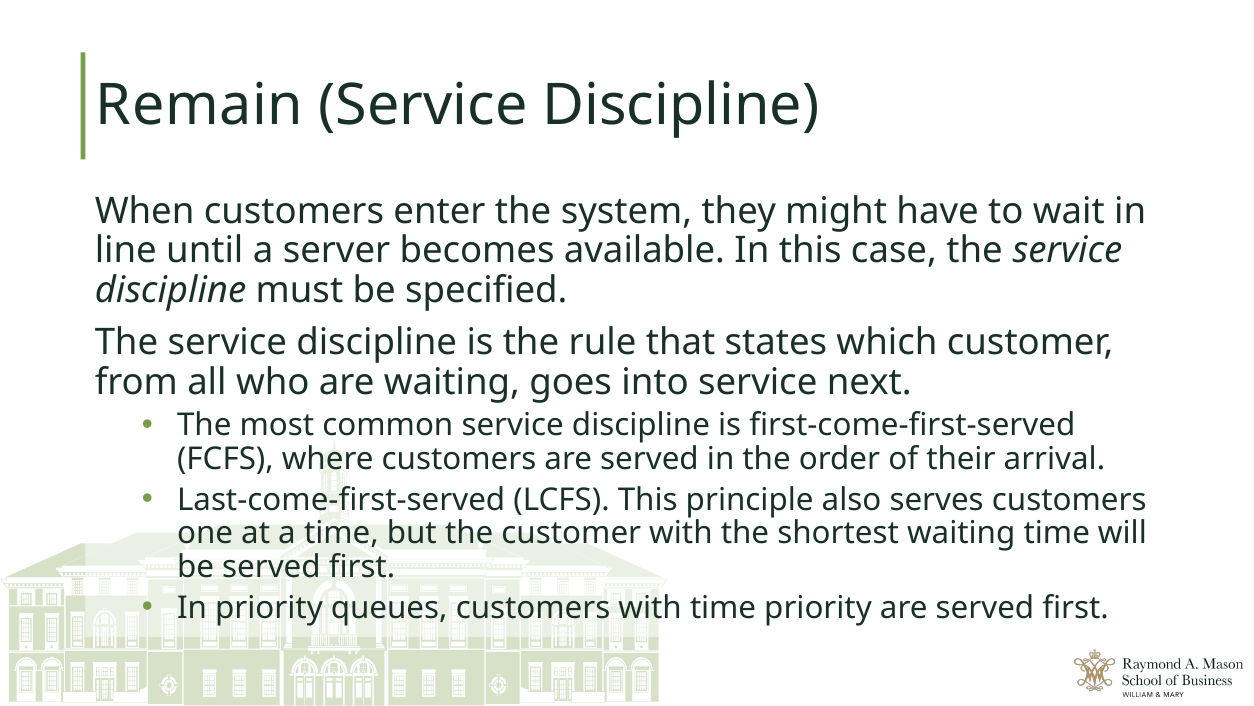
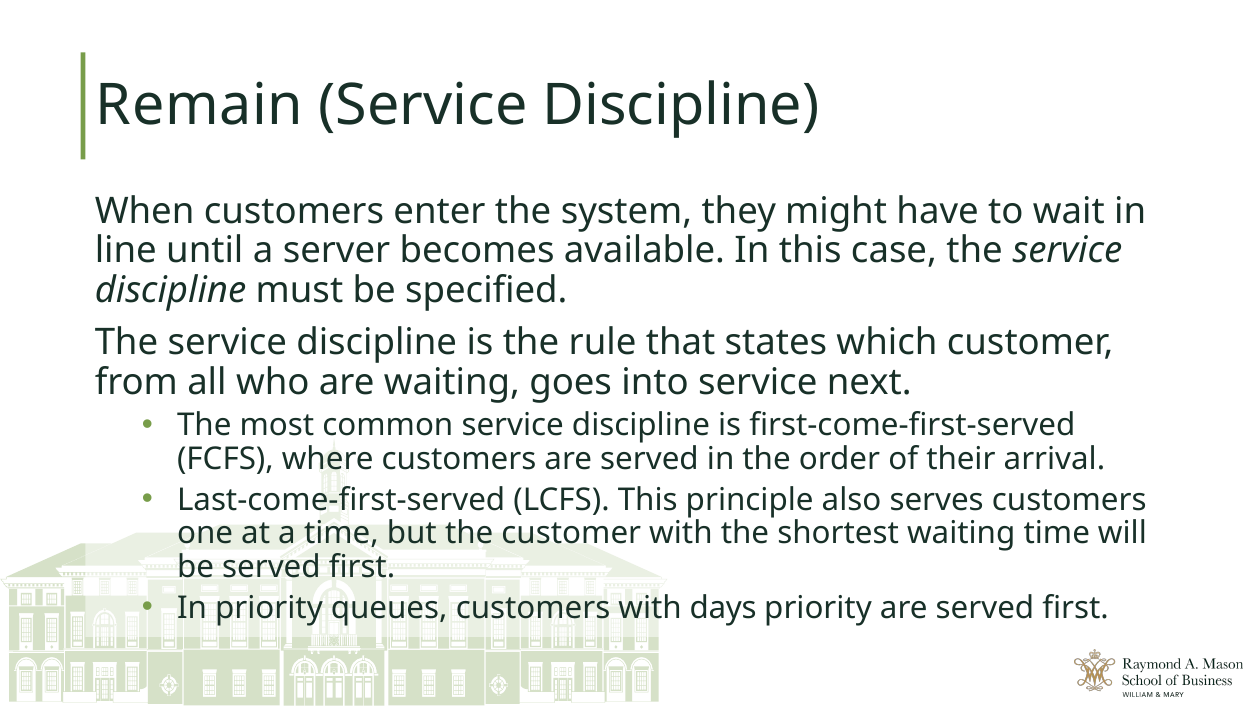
with time: time -> days
